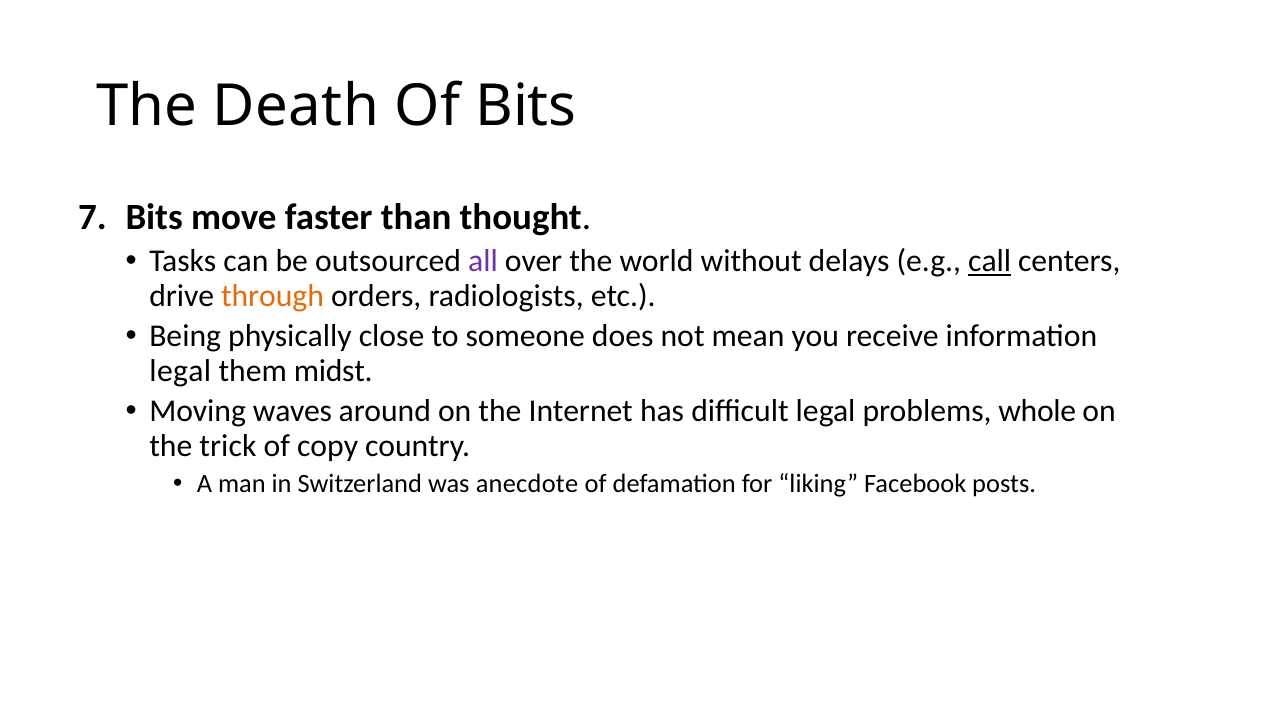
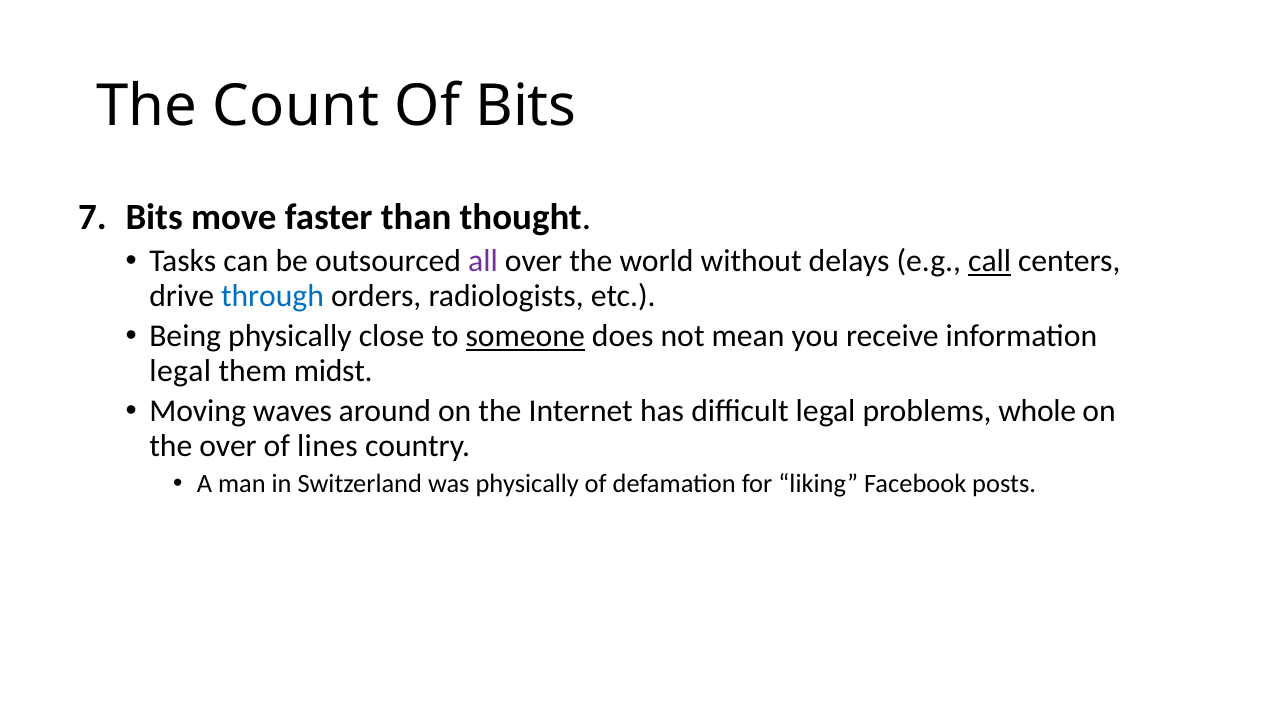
Death: Death -> Count
through colour: orange -> blue
someone underline: none -> present
the trick: trick -> over
copy: copy -> lines
was anecdote: anecdote -> physically
